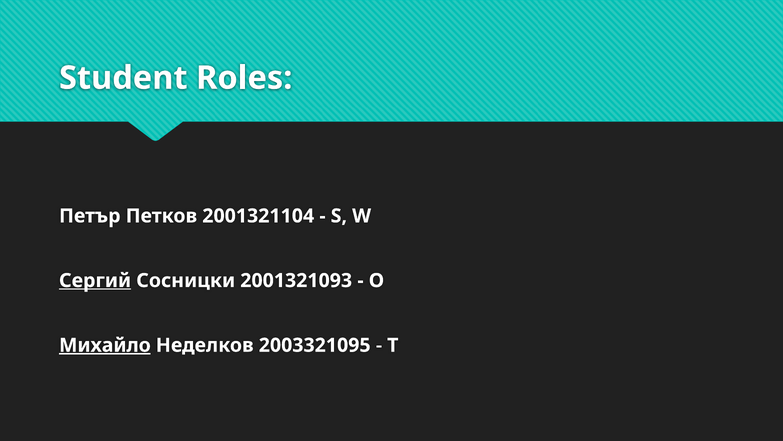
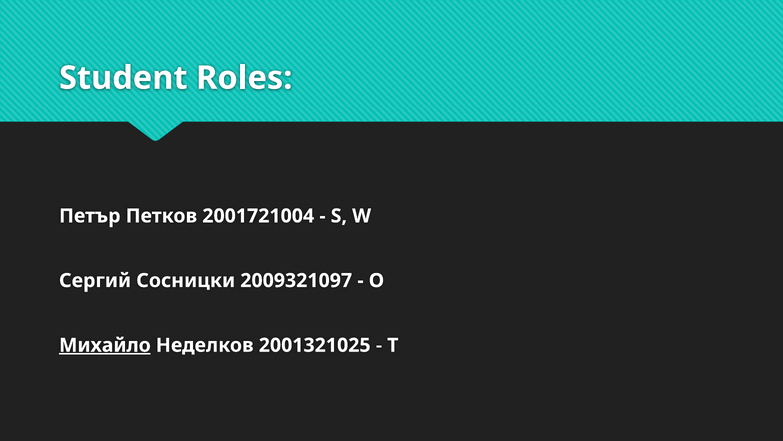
2001321104: 2001321104 -> 2001721004
Сергий underline: present -> none
2001321093: 2001321093 -> 2009321097
2003321095: 2003321095 -> 2001321025
